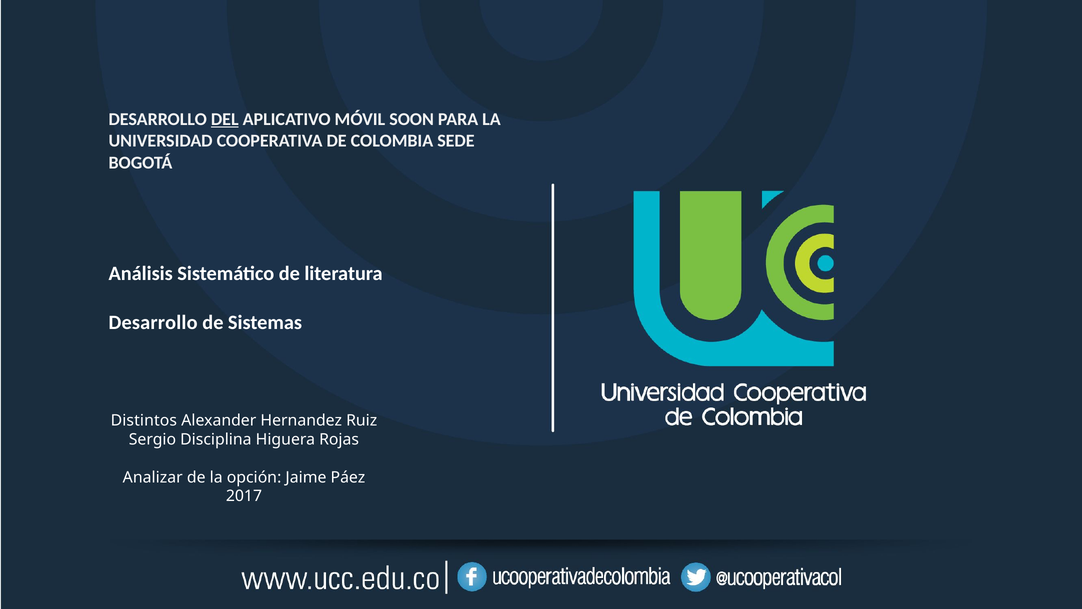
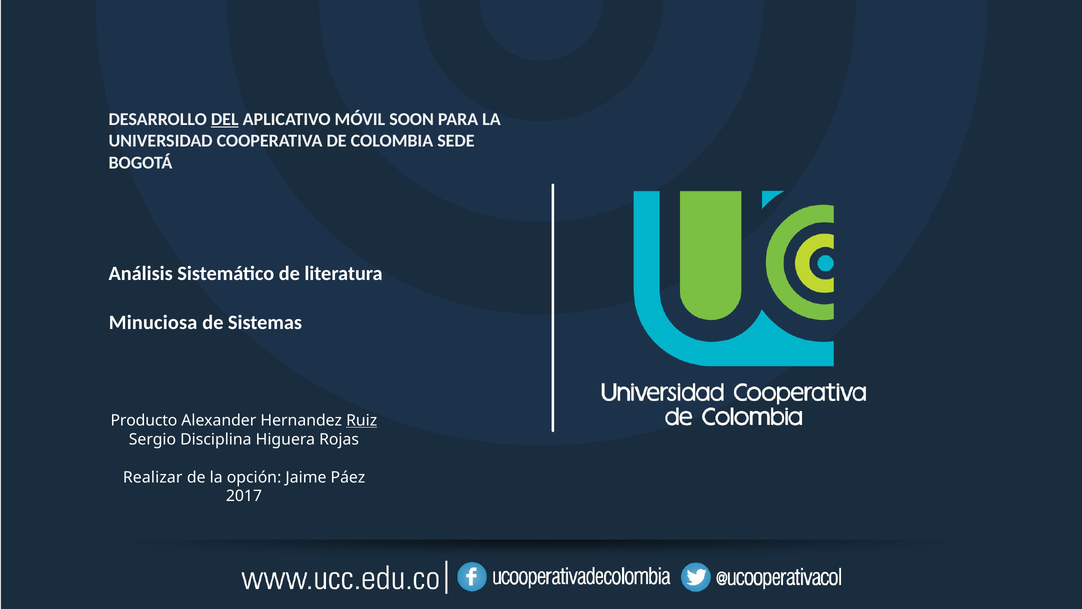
Desarrollo at (153, 322): Desarrollo -> Minuciosa
Distintos: Distintos -> Producto
Ruiz underline: none -> present
Analizar: Analizar -> Realizar
